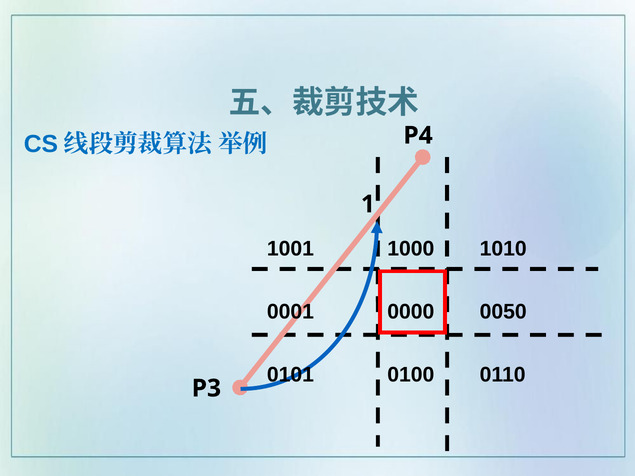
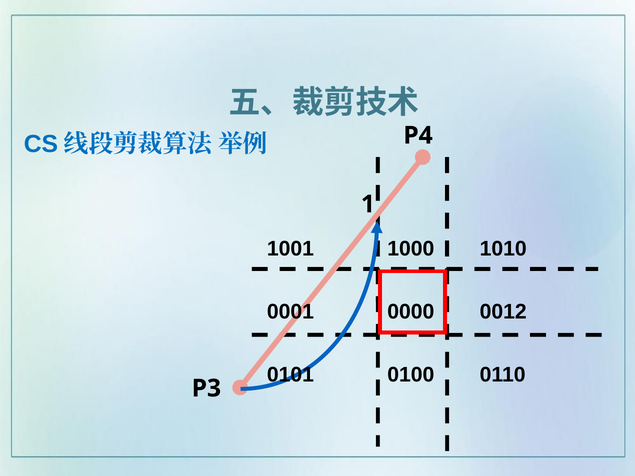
0050: 0050 -> 0012
